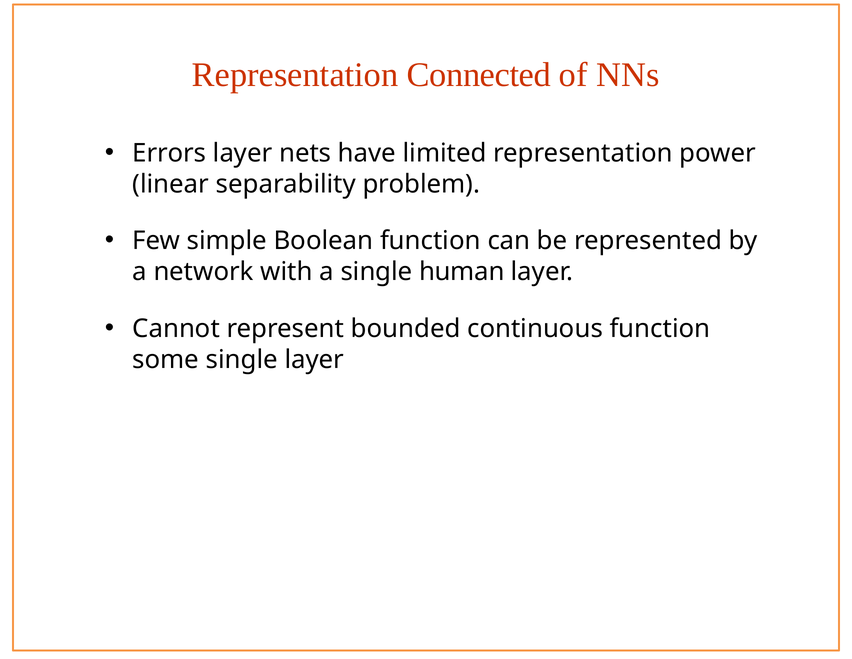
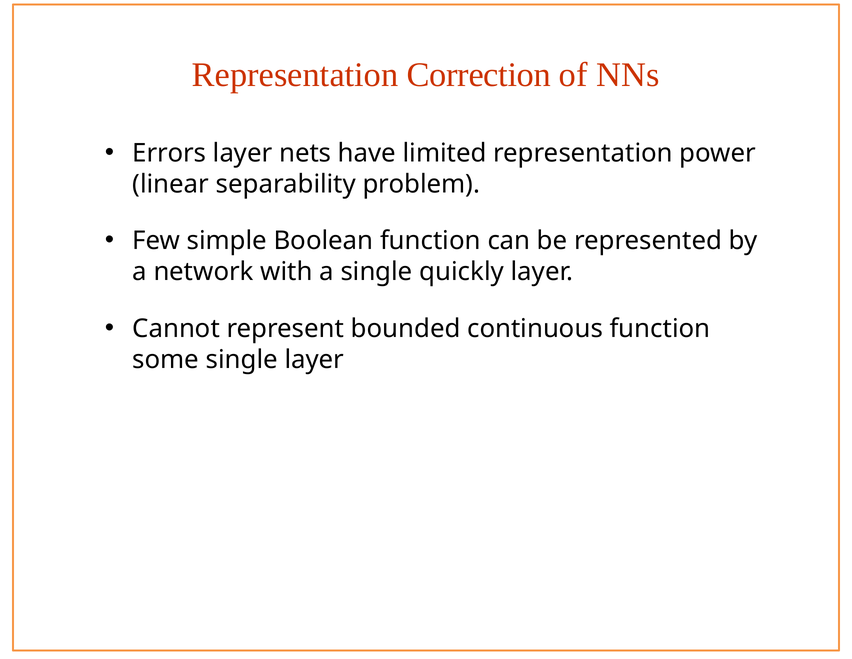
Connected: Connected -> Correction
human: human -> quickly
